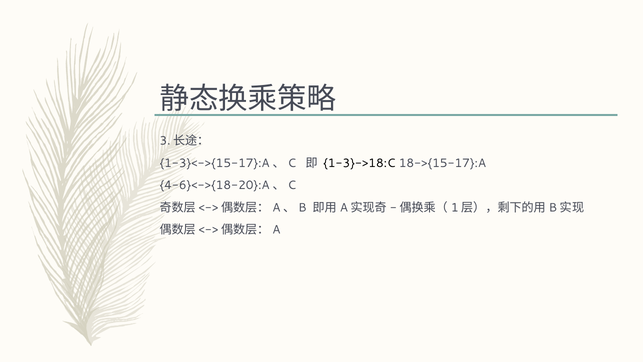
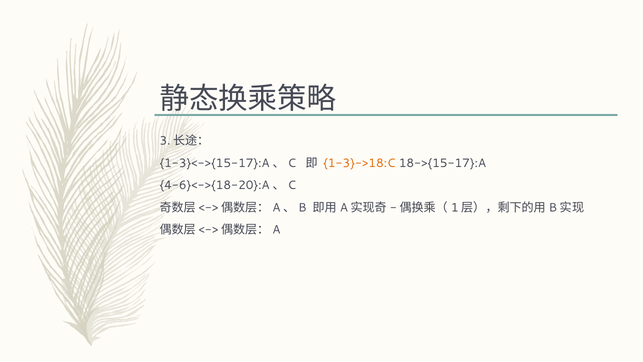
1-3}->18:C colour: black -> orange
